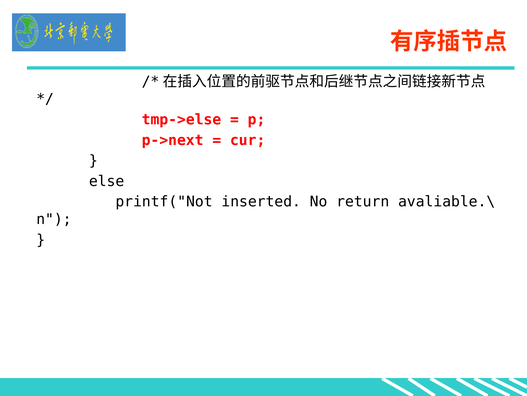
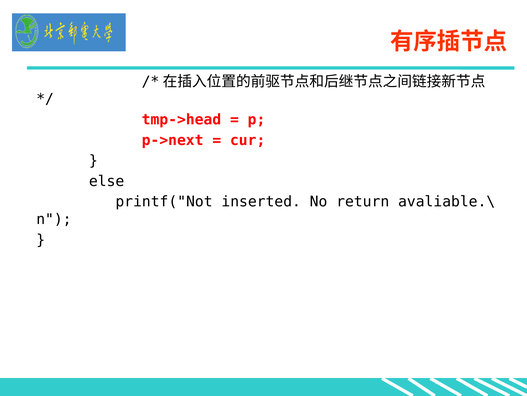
tmp->else: tmp->else -> tmp->head
